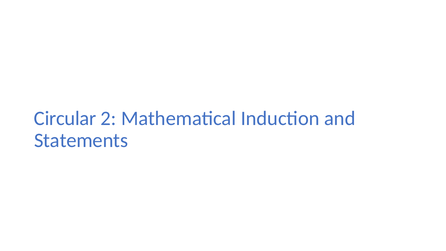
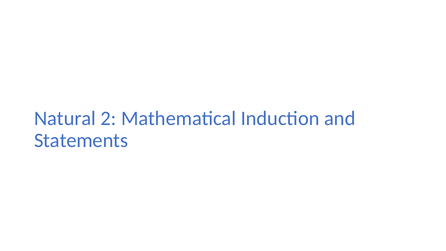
Circular: Circular -> Natural
